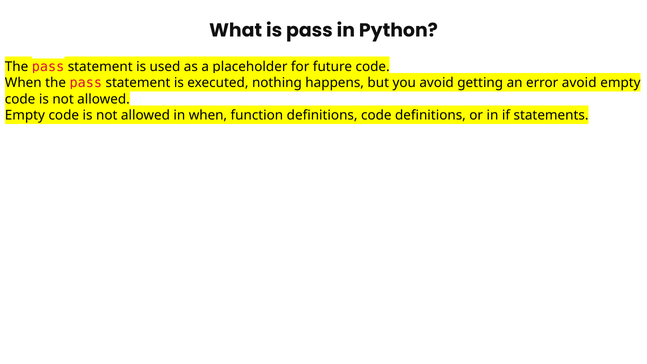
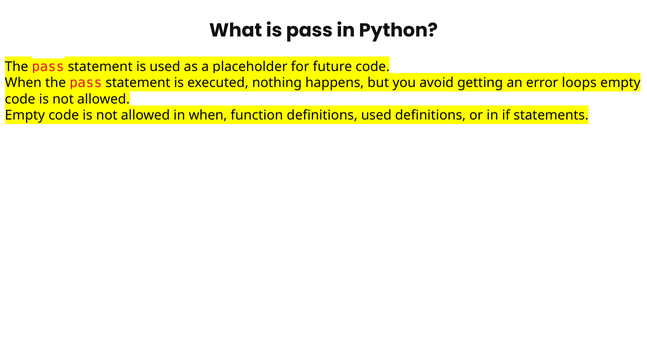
error avoid: avoid -> loops
definitions code: code -> used
